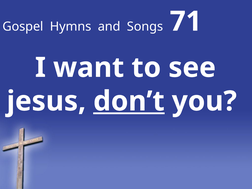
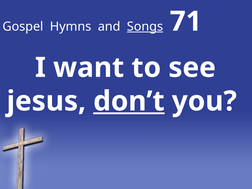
Songs underline: none -> present
